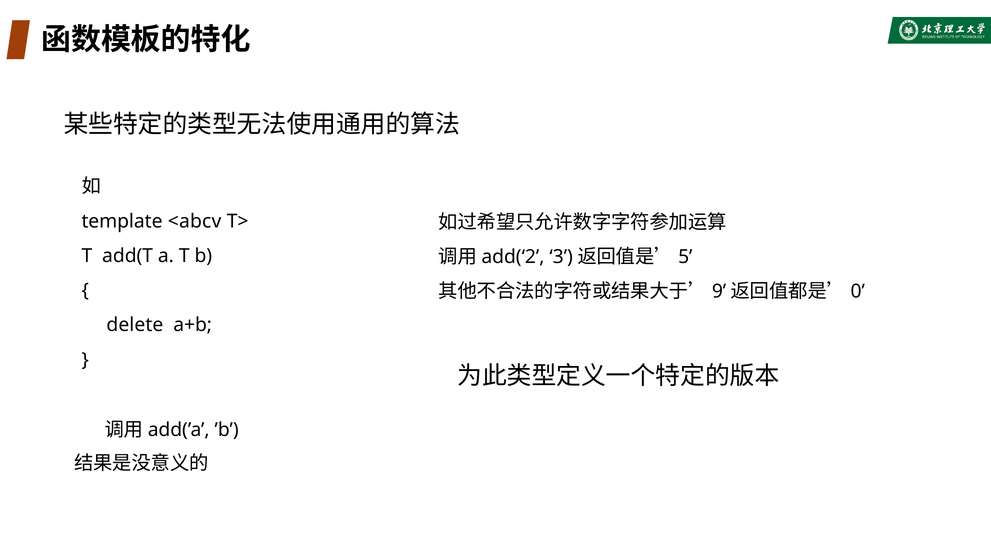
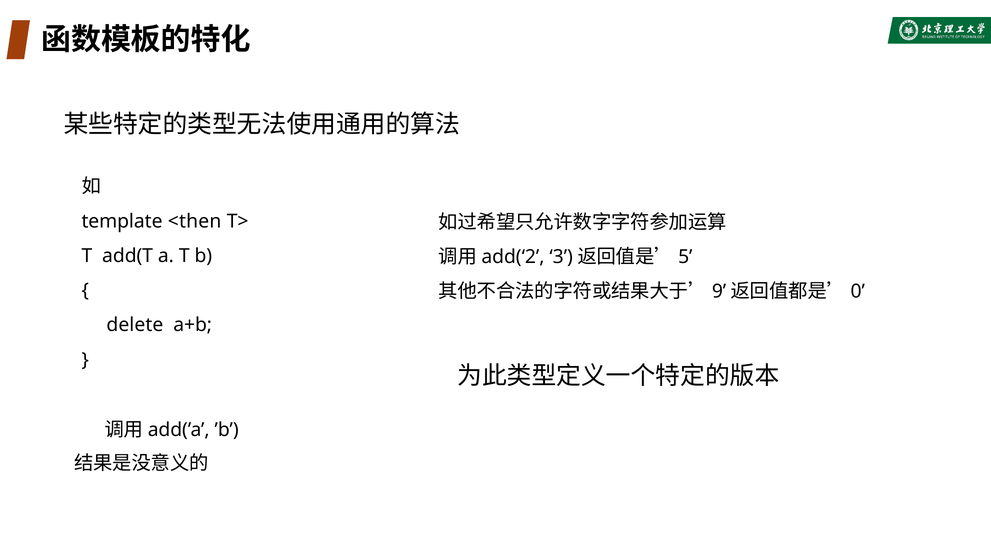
<abcv: <abcv -> <then
